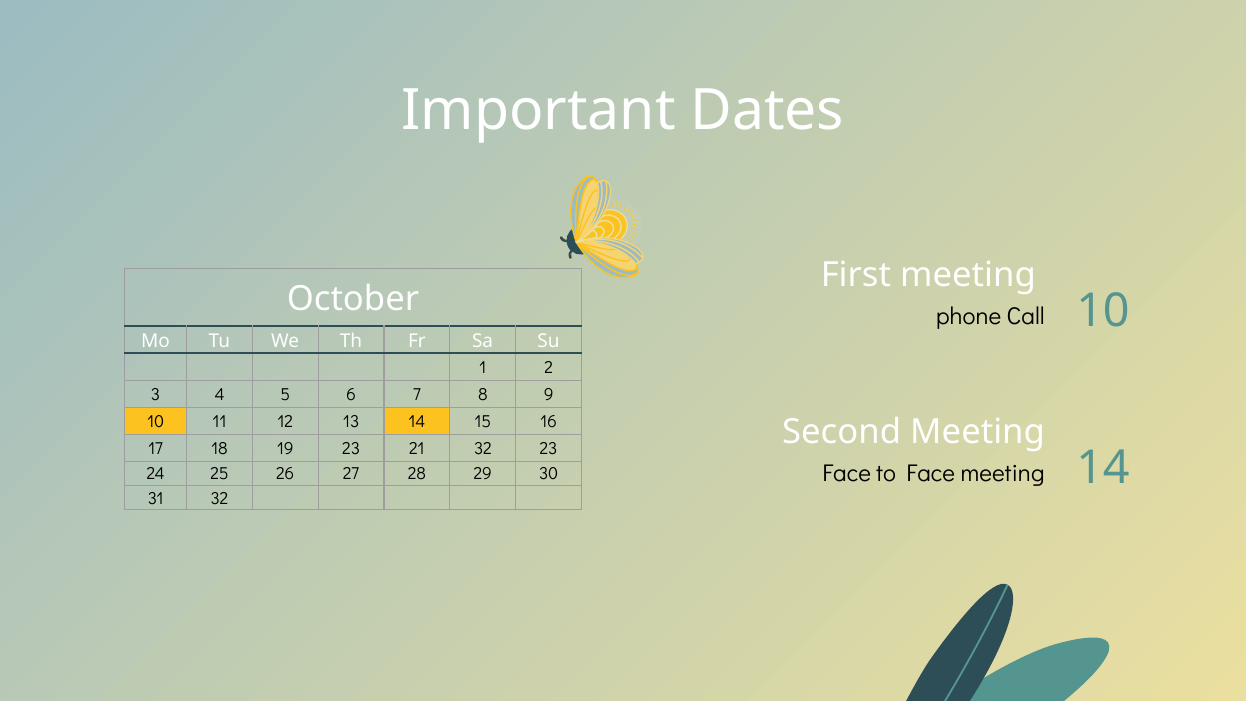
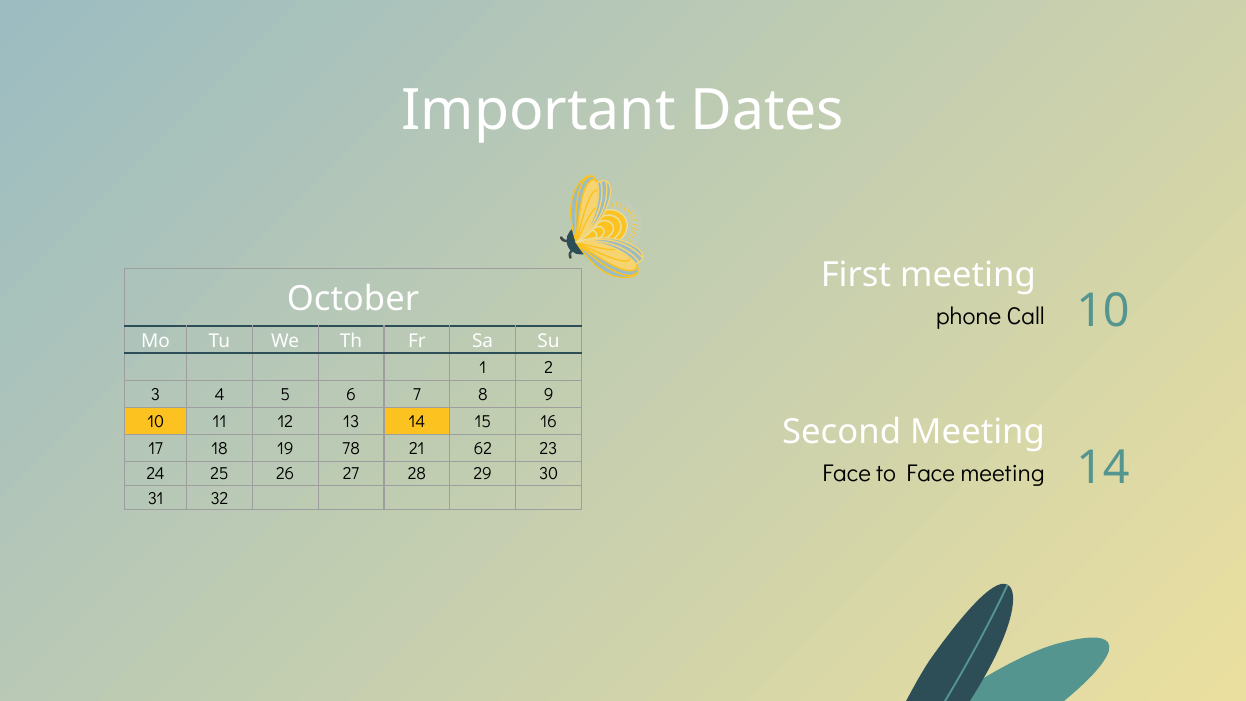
19 23: 23 -> 78
21 32: 32 -> 62
